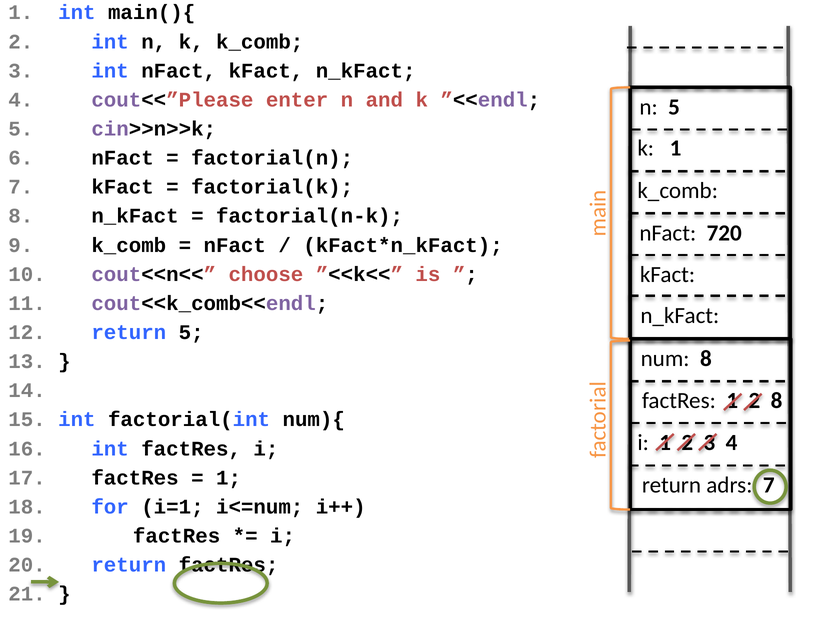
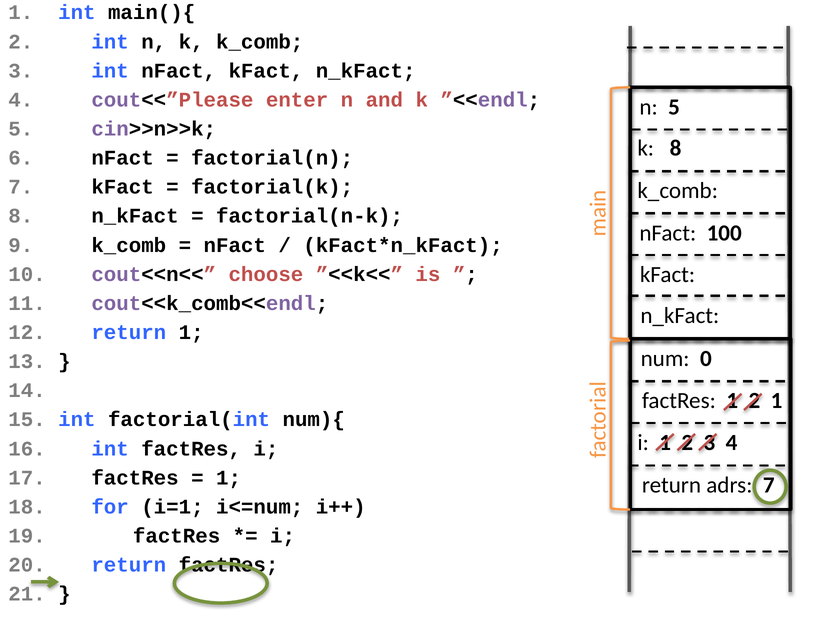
k 1: 1 -> 8
720: 720 -> 100
return 5: 5 -> 1
num 8: 8 -> 0
8 at (777, 401): 8 -> 1
